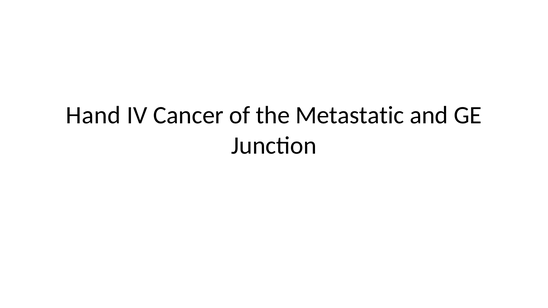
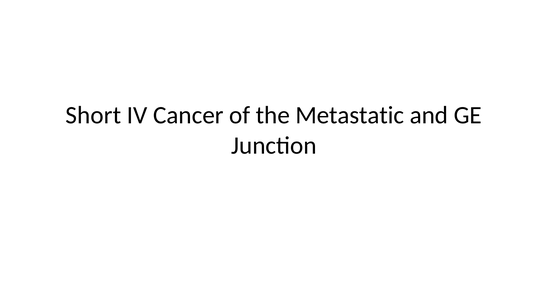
Hand: Hand -> Short
